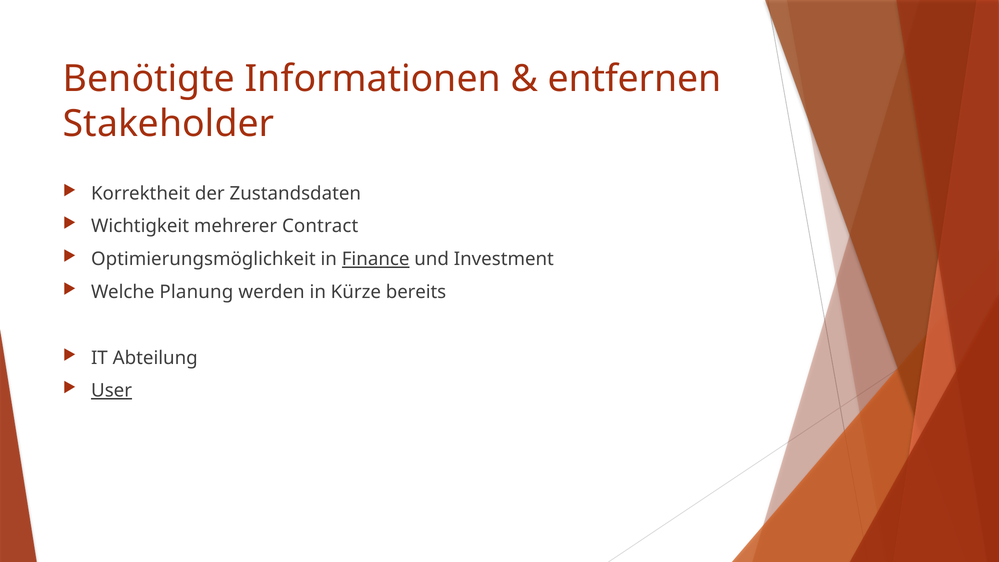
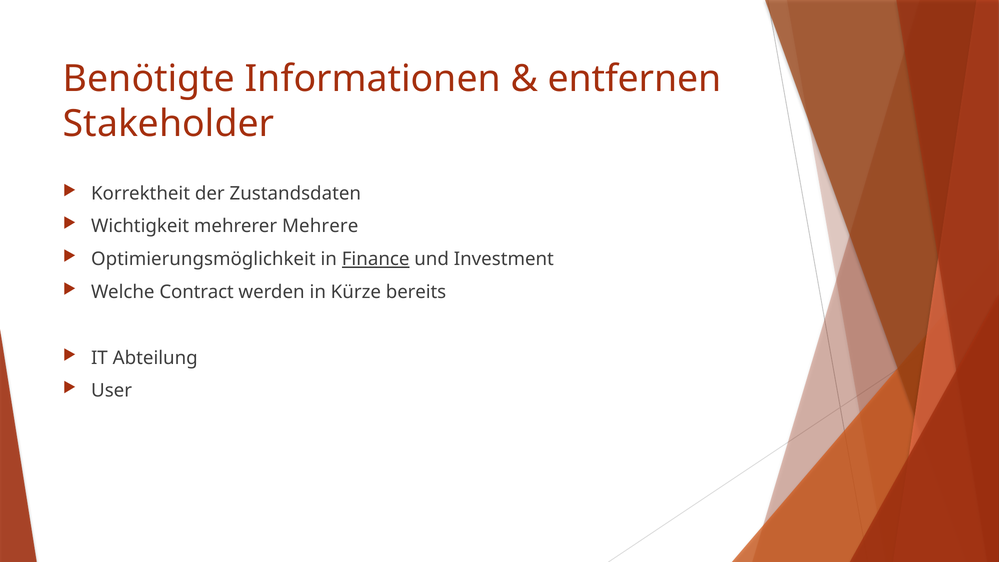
Contract: Contract -> Mehrere
Planung: Planung -> Contract
User underline: present -> none
